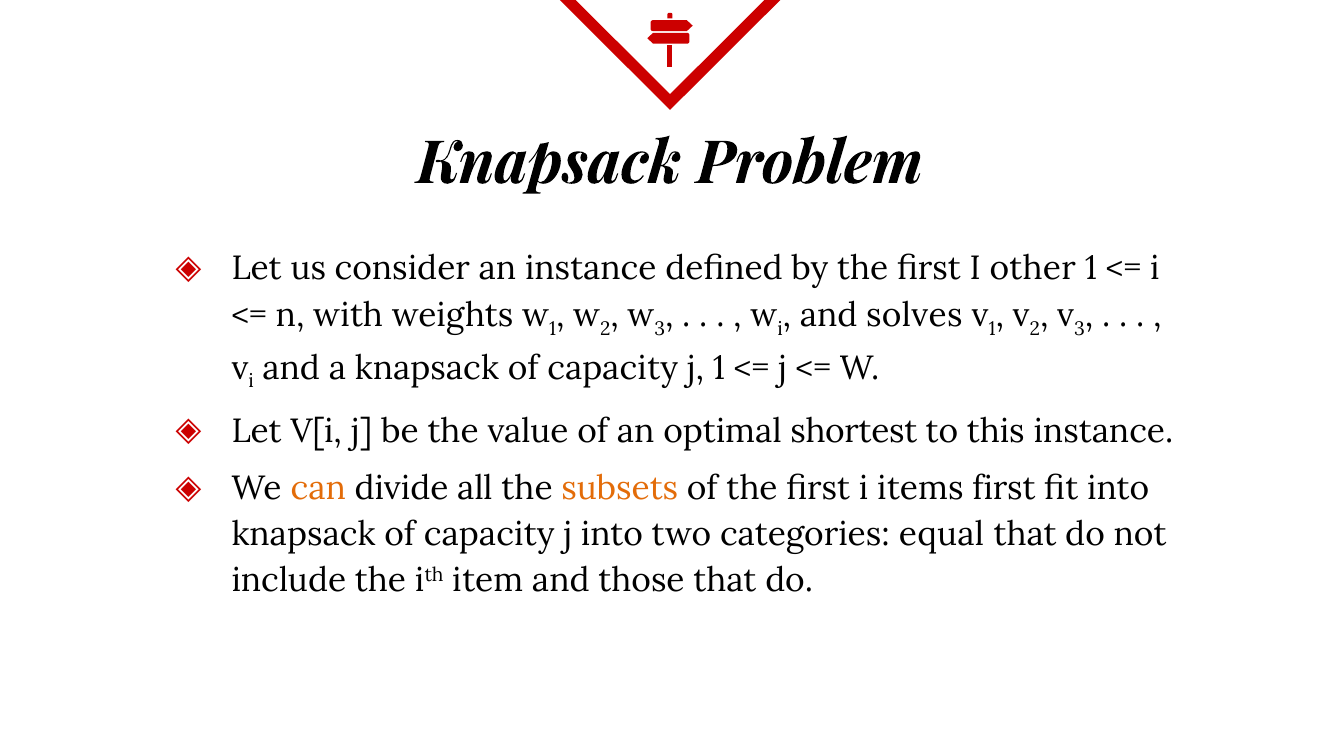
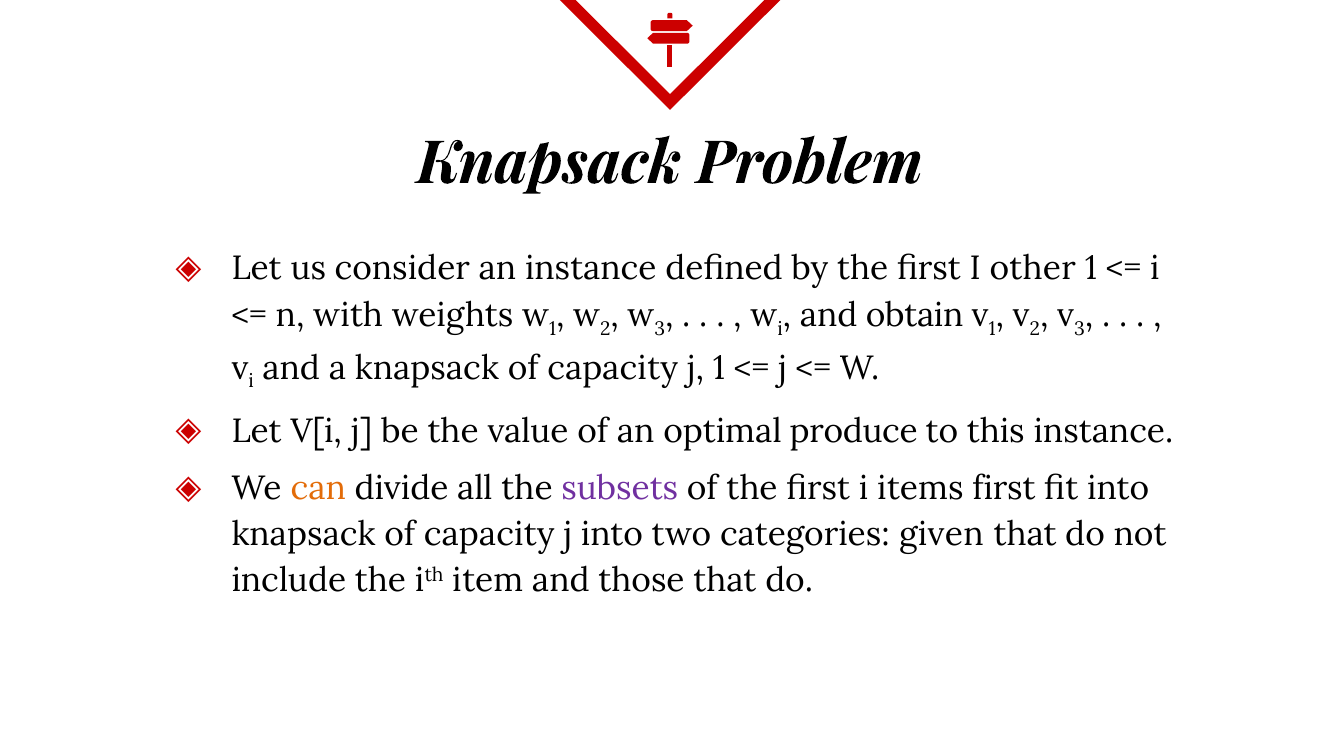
solves: solves -> obtain
shortest: shortest -> produce
subsets colour: orange -> purple
equal: equal -> given
